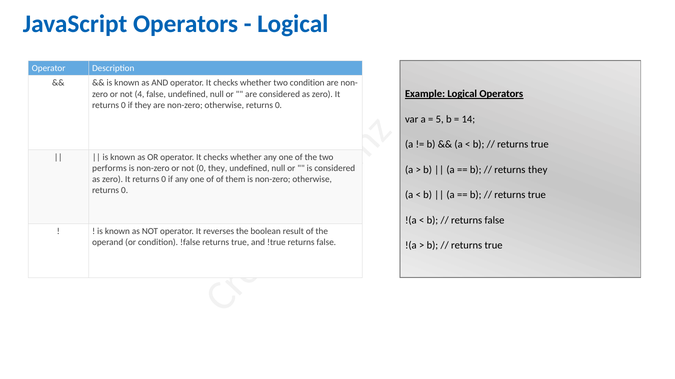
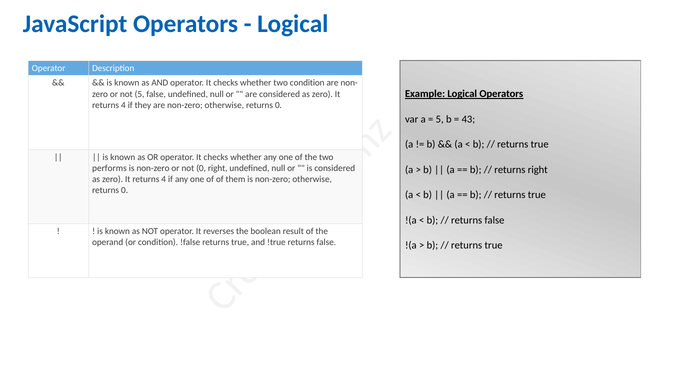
not 4: 4 -> 5
0 at (123, 105): 0 -> 4
14: 14 -> 43
0 they: they -> right
returns they: they -> right
0 at (164, 180): 0 -> 4
